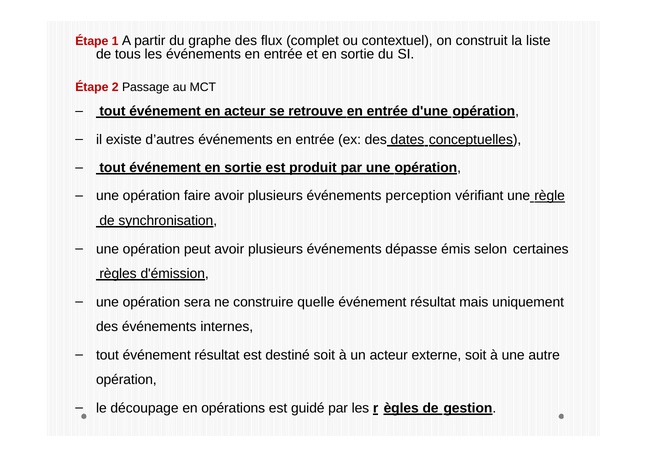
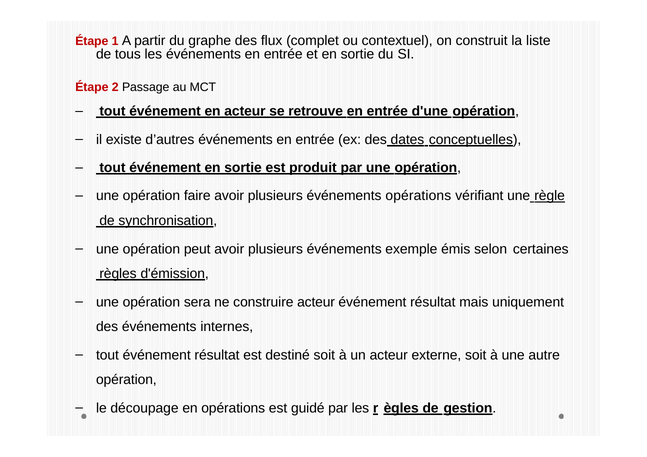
événements perception: perception -> opérations
dépasse: dépasse -> exemple
construire quelle: quelle -> acteur
